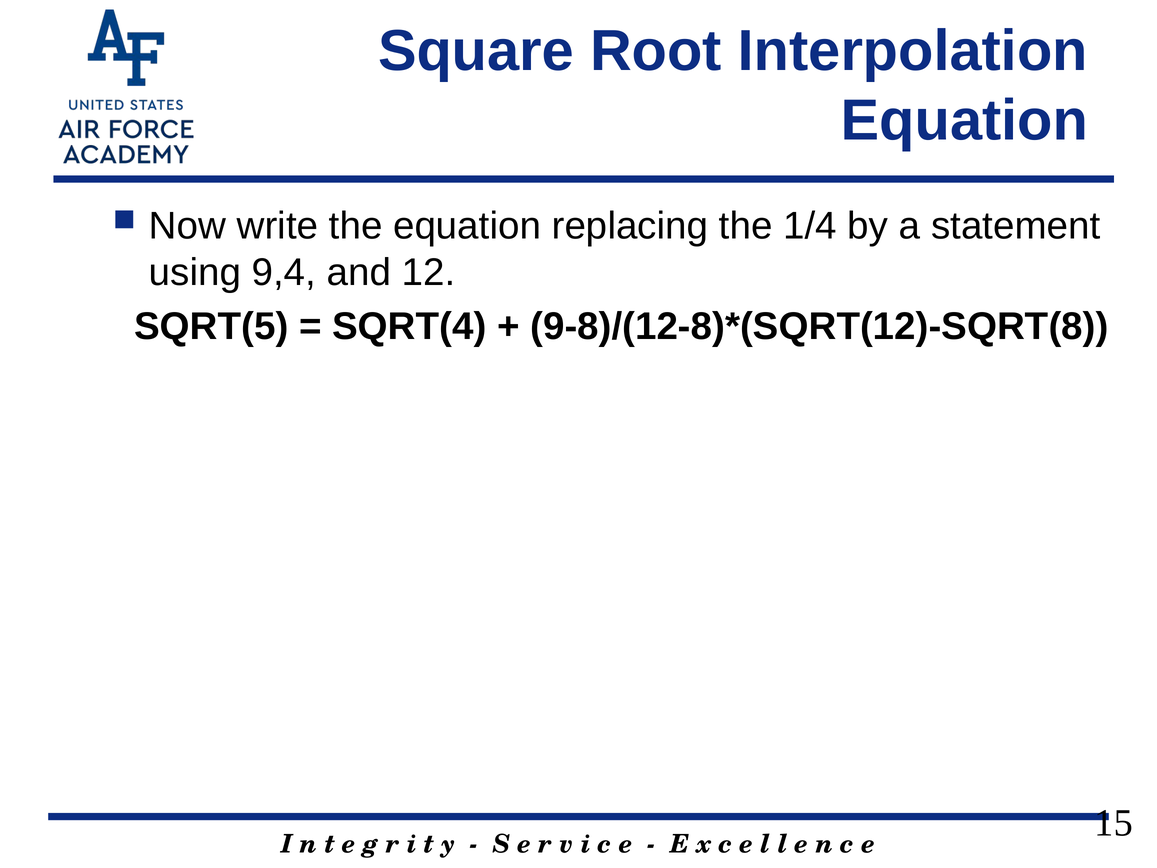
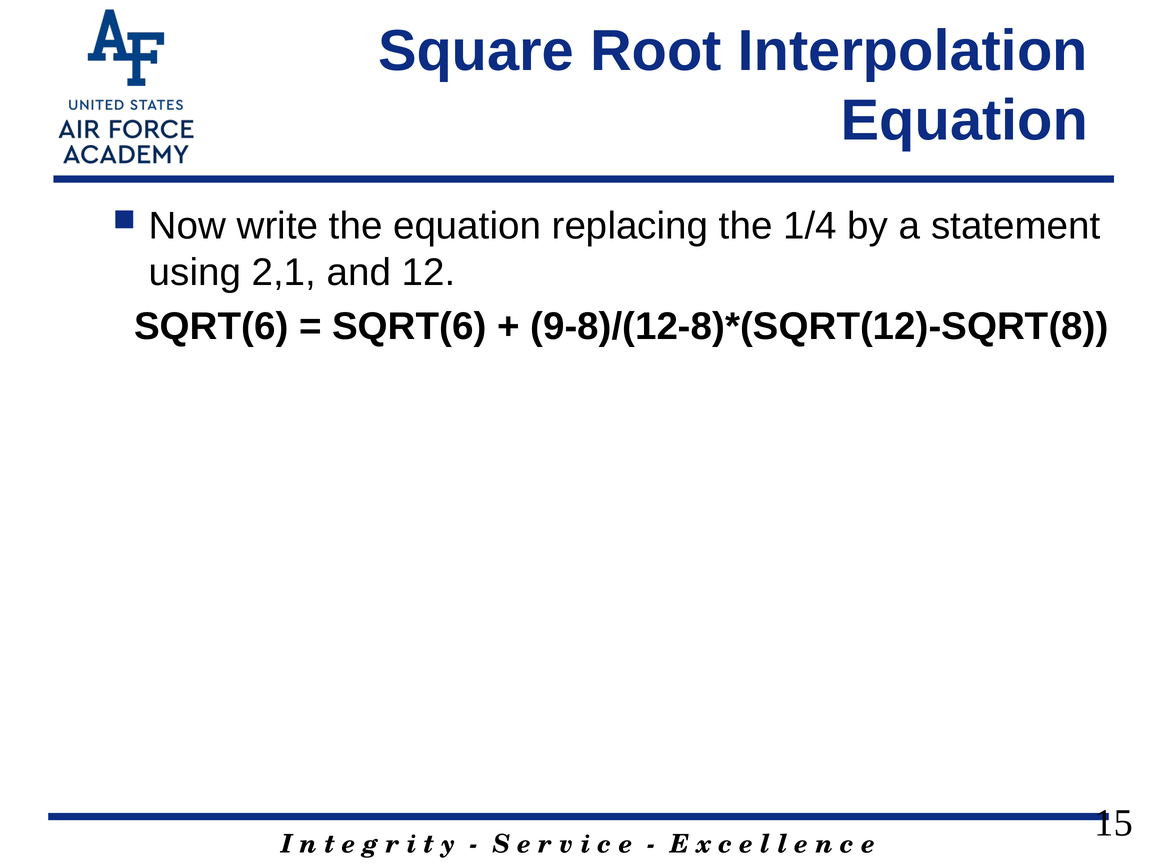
9,4: 9,4 -> 2,1
SQRT(5 at (211, 326): SQRT(5 -> SQRT(6
SQRT(4 at (409, 326): SQRT(4 -> SQRT(6
